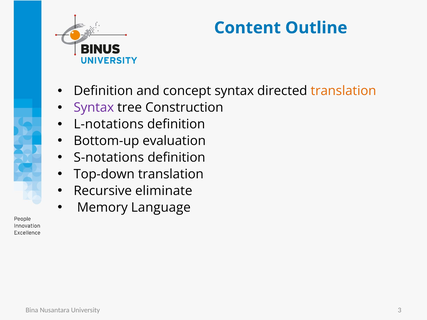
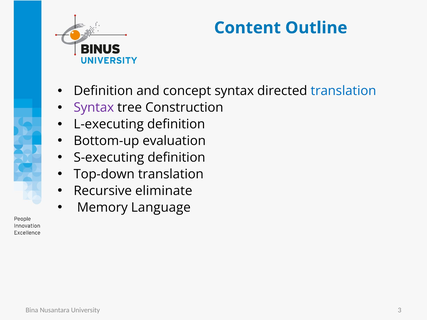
translation at (343, 91) colour: orange -> blue
L-notations: L-notations -> L-executing
S-notations: S-notations -> S-executing
